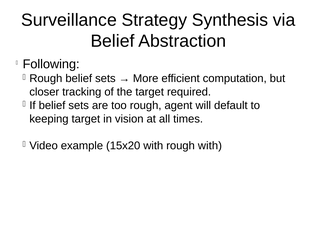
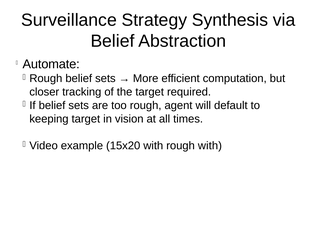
Following: Following -> Automate
